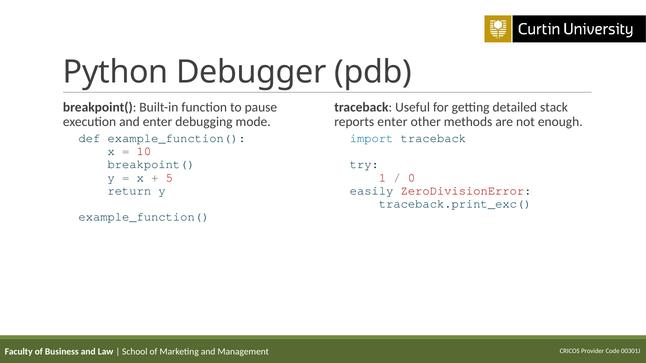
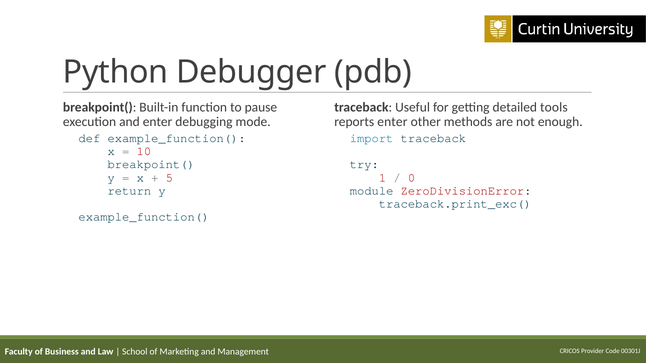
stack: stack -> tools
easily: easily -> module
